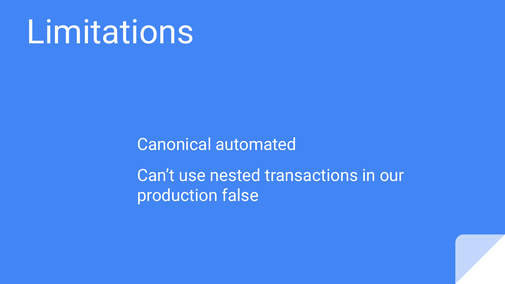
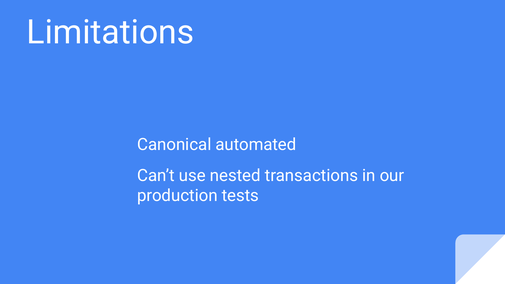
false: false -> tests
